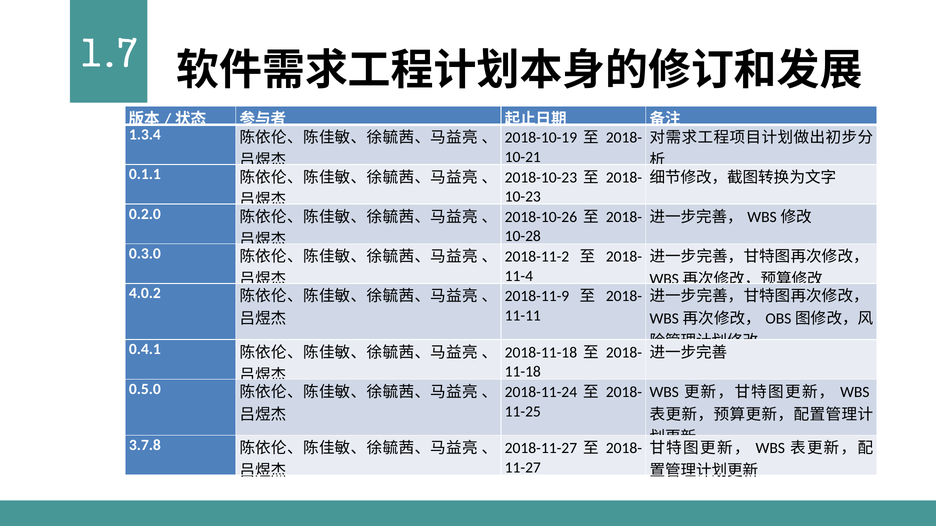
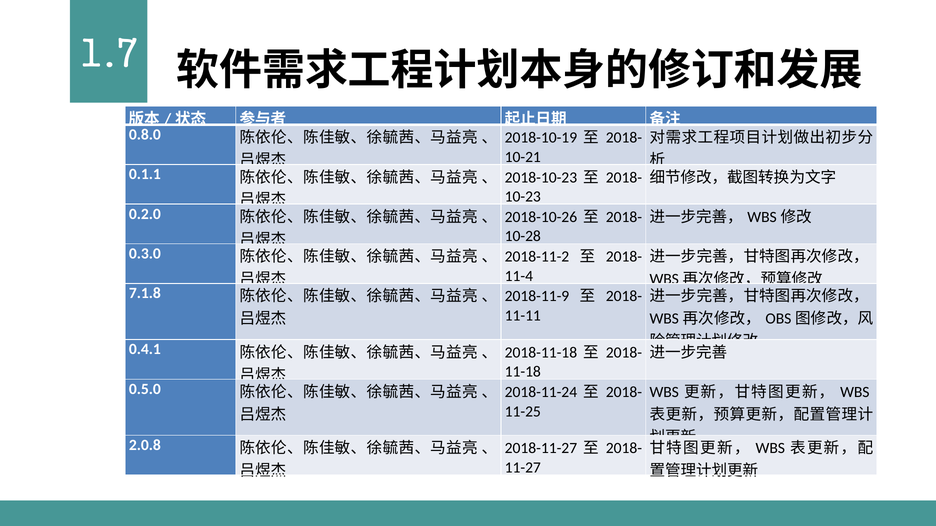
1.3.4: 1.3.4 -> 0.8.0
4.0.2: 4.0.2 -> 7.1.8
3.7.8: 3.7.8 -> 2.0.8
